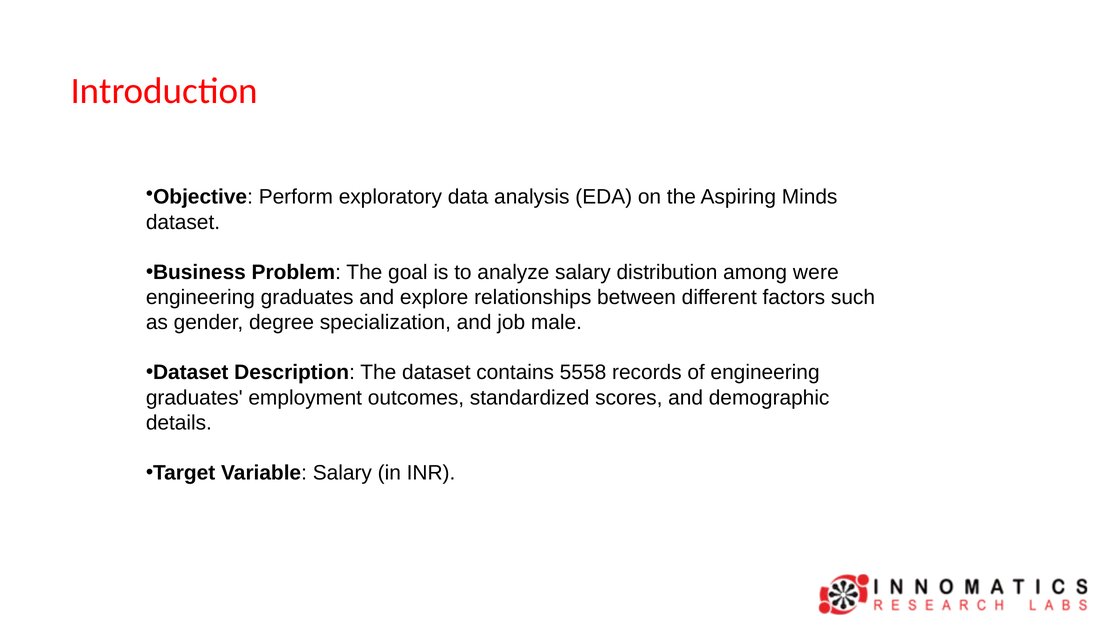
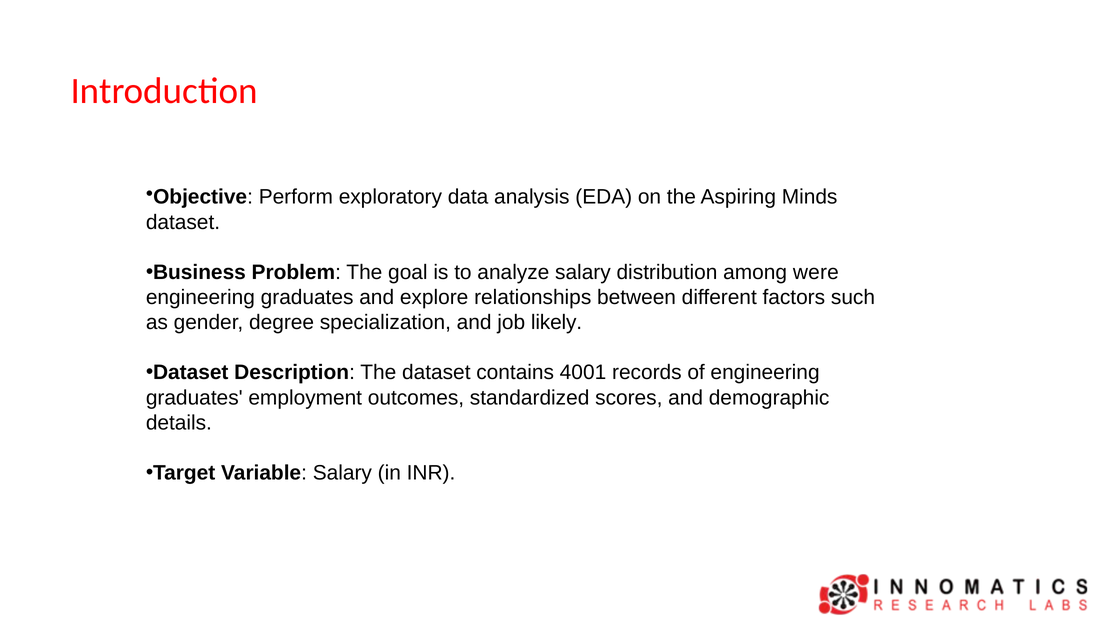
male: male -> likely
5558: 5558 -> 4001
